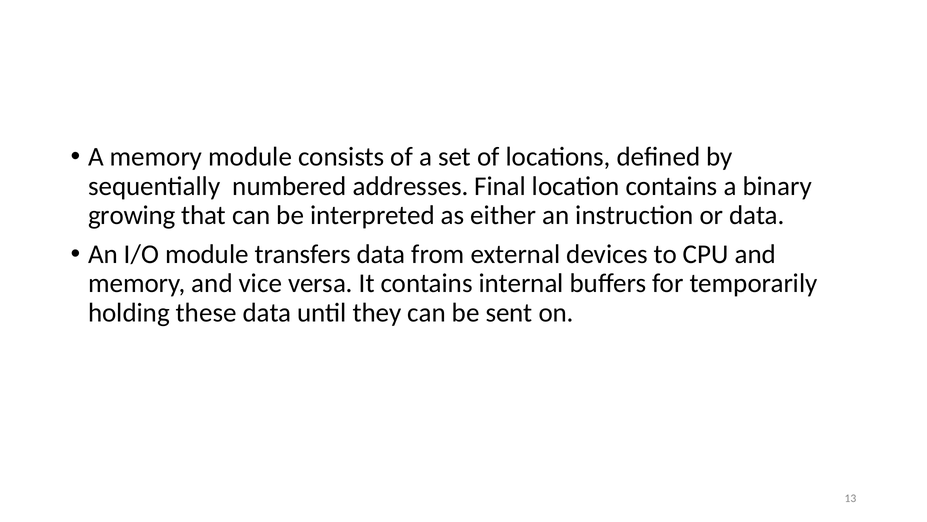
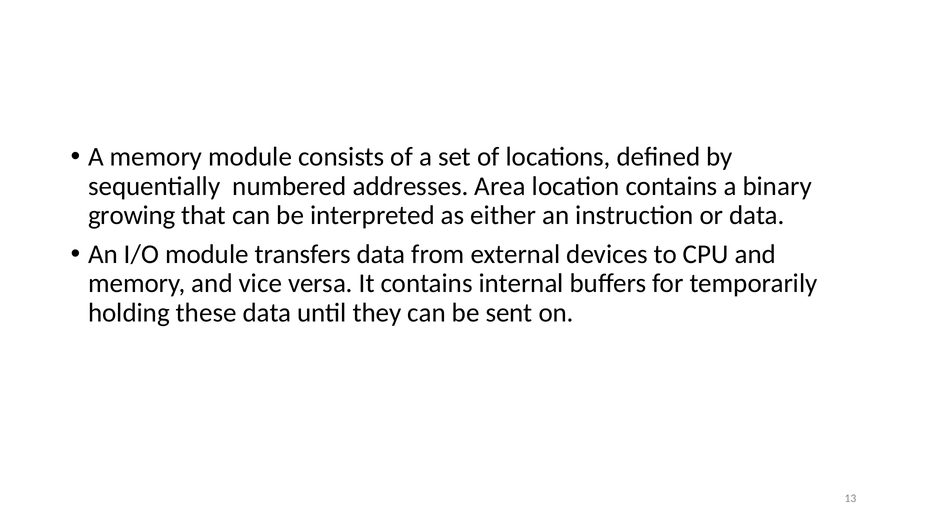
Final: Final -> Area
